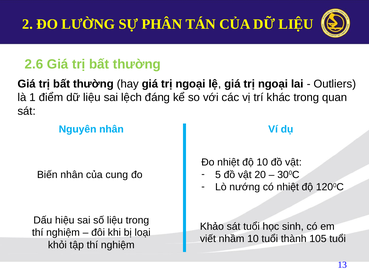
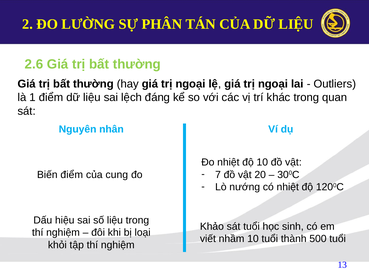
5: 5 -> 7
Biến nhân: nhân -> điểm
105: 105 -> 500
